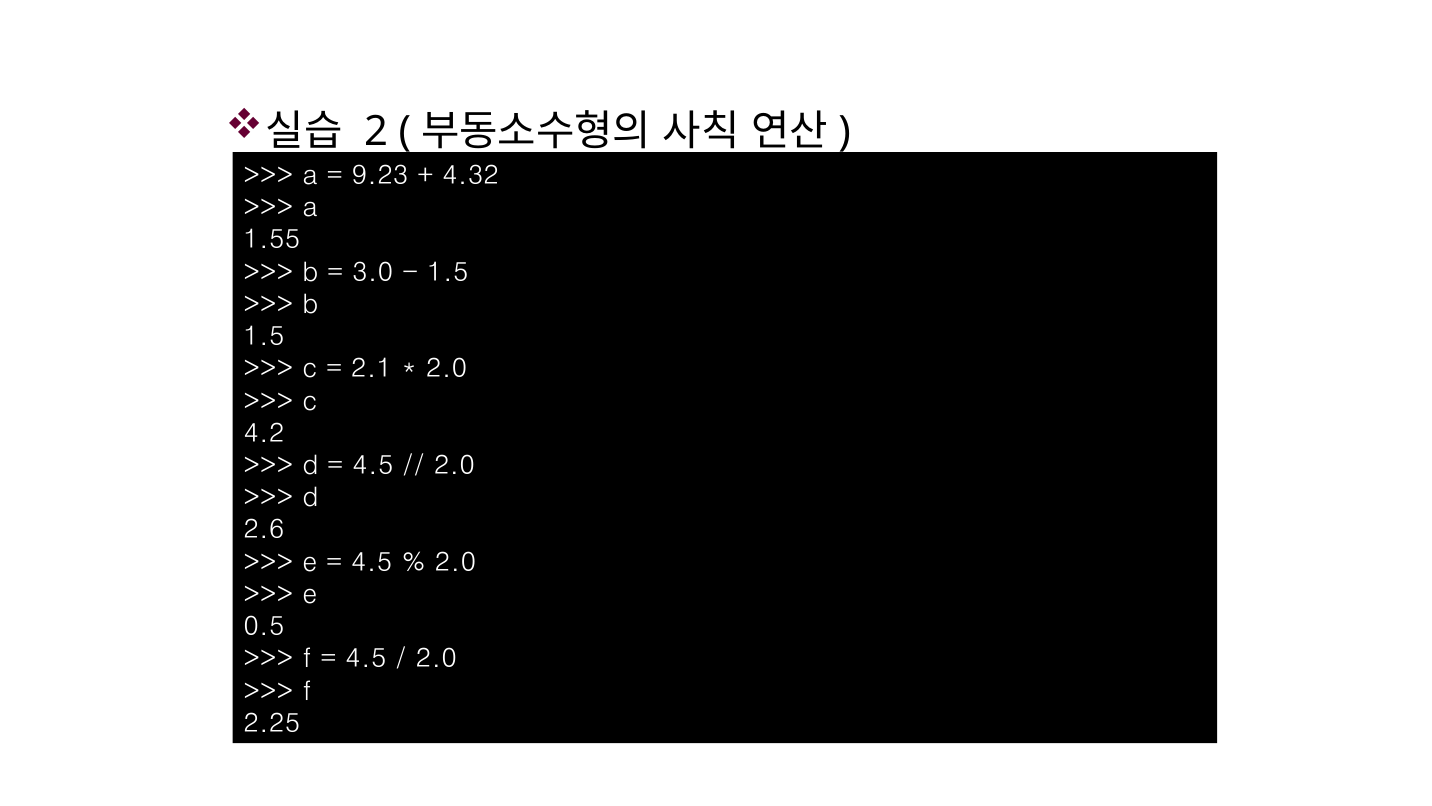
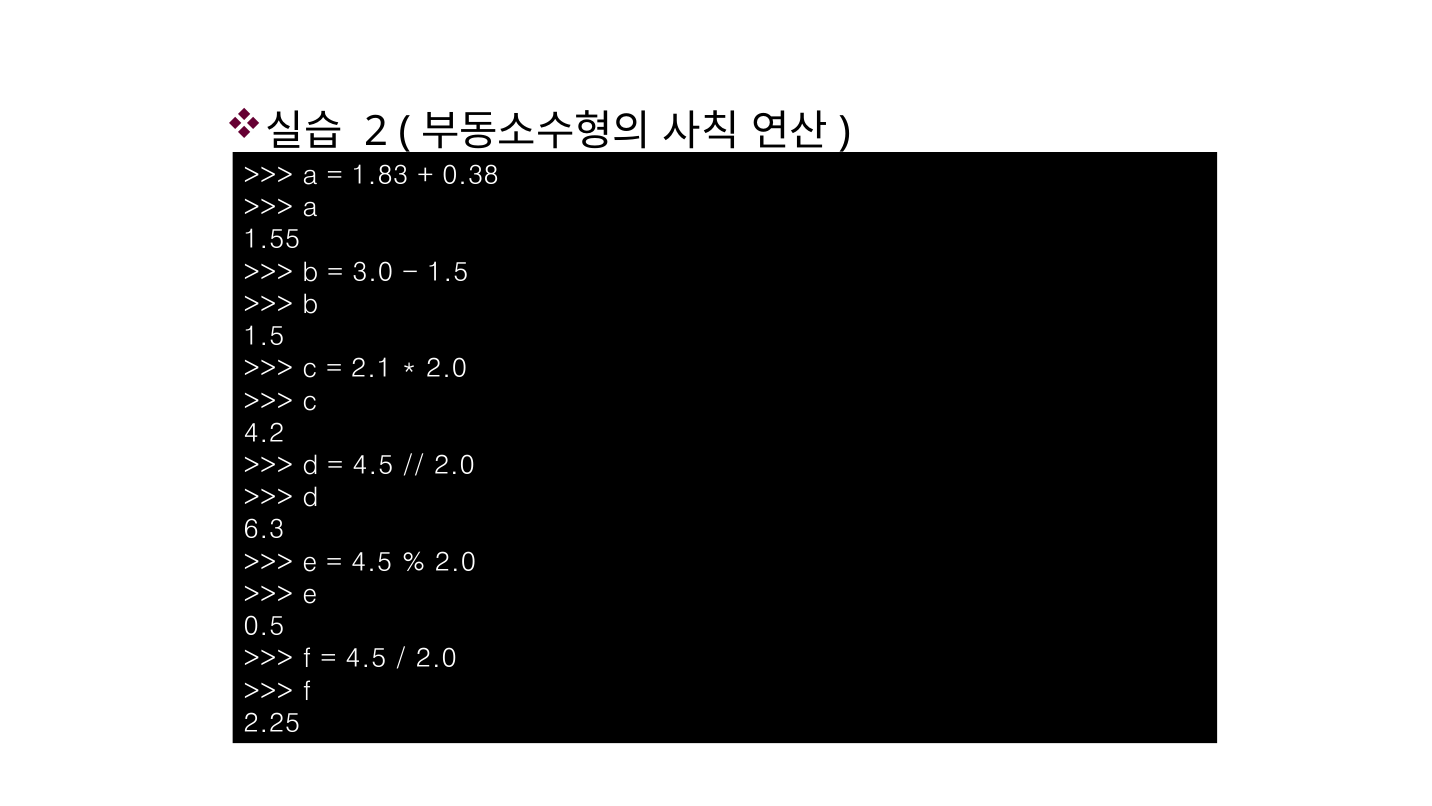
9.23: 9.23 -> 1.83
4.32: 4.32 -> 0.38
2.6: 2.6 -> 6.3
